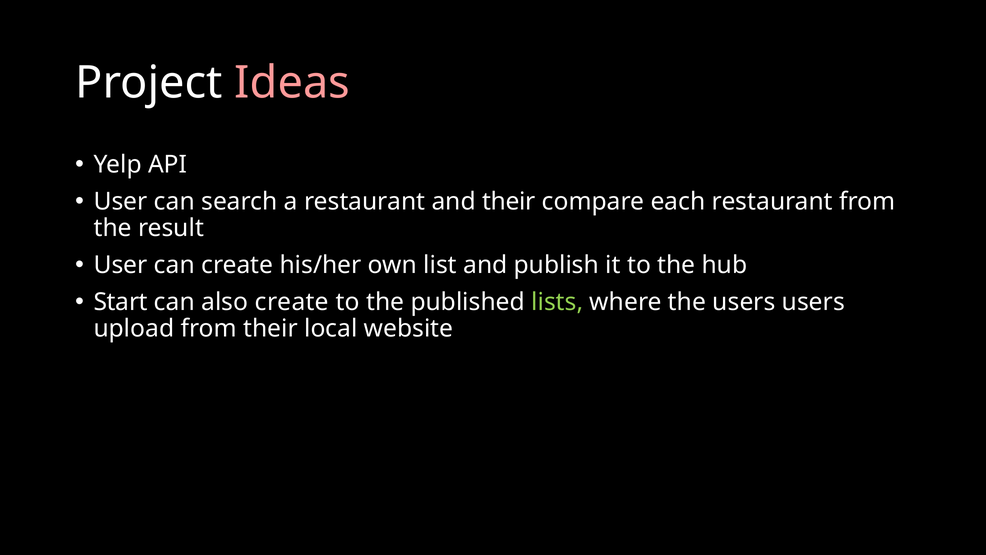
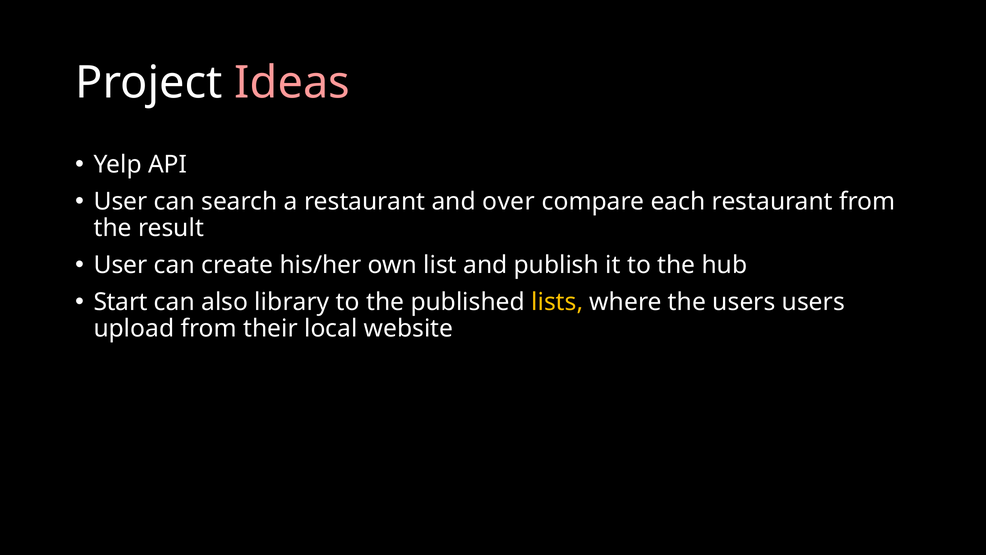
and their: their -> over
also create: create -> library
lists colour: light green -> yellow
